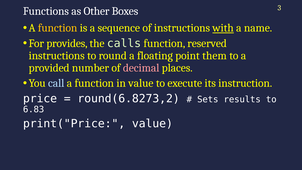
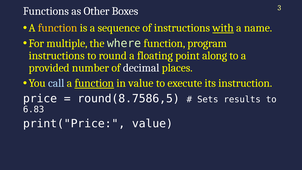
provides: provides -> multiple
calls: calls -> where
reserved: reserved -> program
them: them -> along
decimal colour: pink -> white
function at (94, 83) underline: none -> present
round(6.8273,2: round(6.8273,2 -> round(8.7586,5
